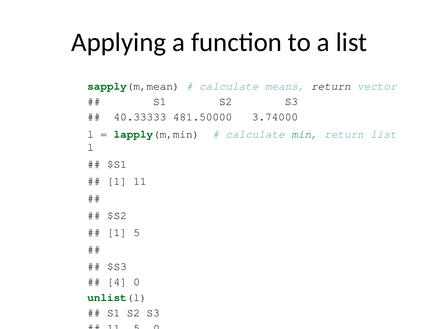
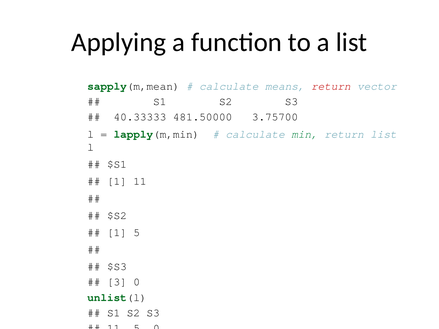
return at (331, 86) colour: black -> red
3.74000: 3.74000 -> 3.75700
4: 4 -> 3
